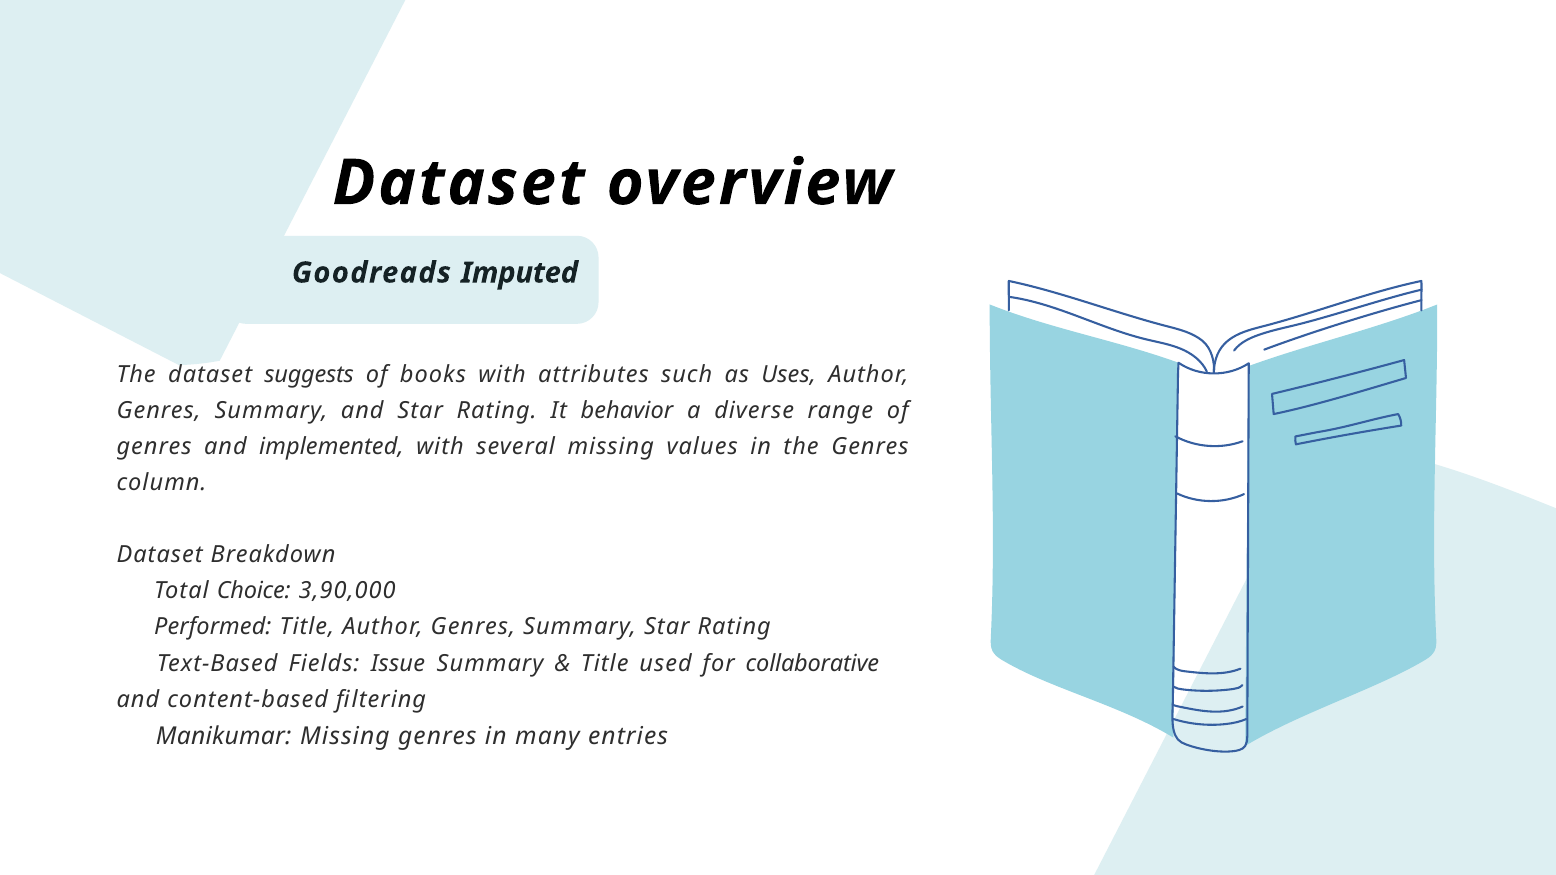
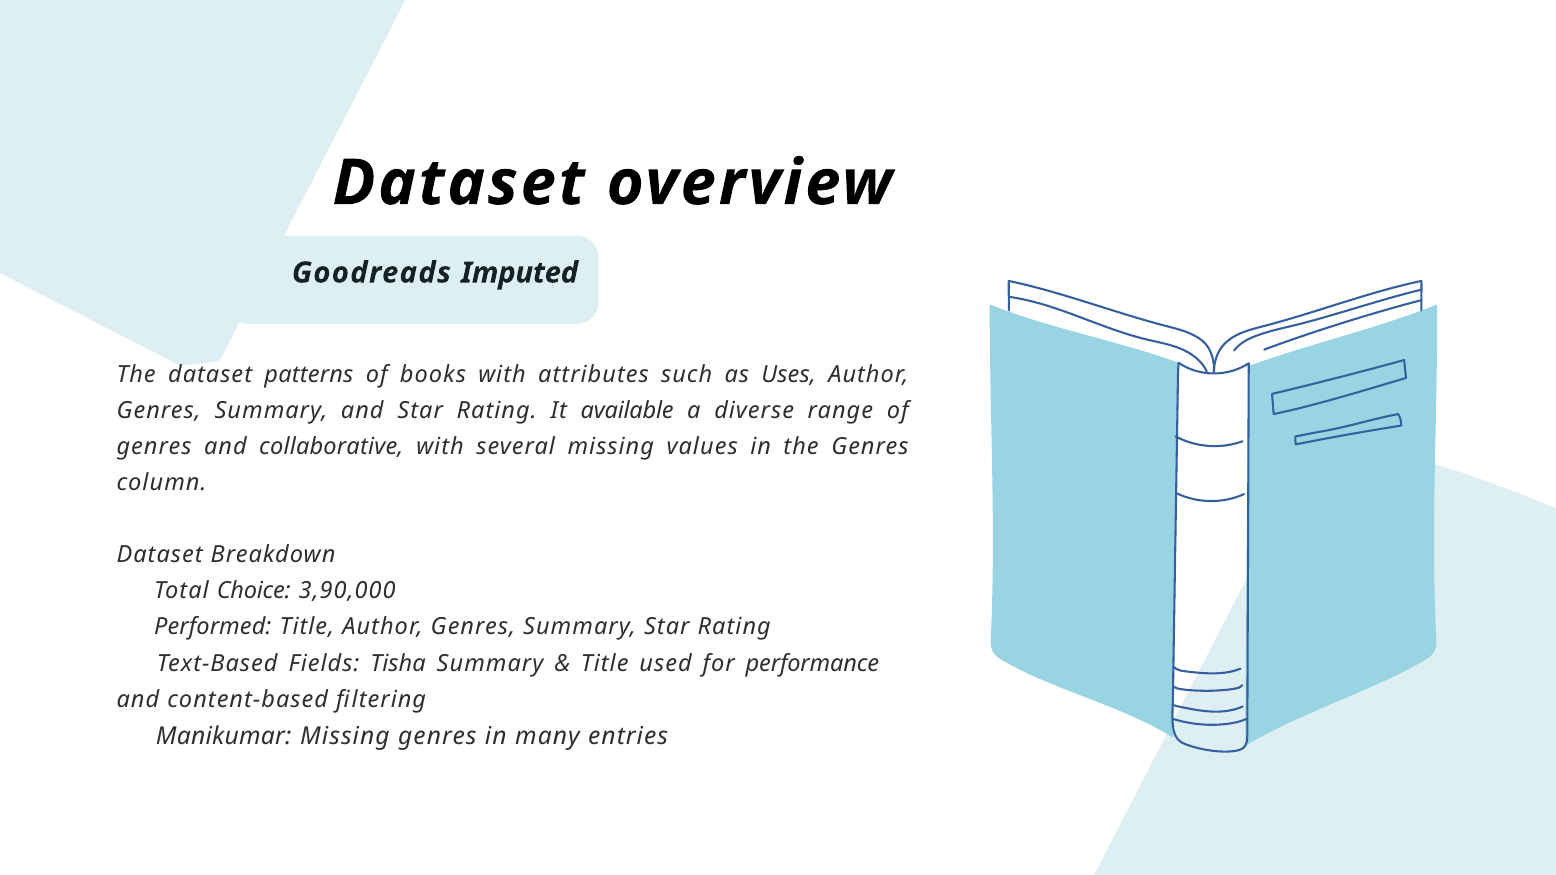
suggests: suggests -> patterns
behavior: behavior -> available
implemented: implemented -> collaborative
Issue: Issue -> Tisha
collaborative: collaborative -> performance
